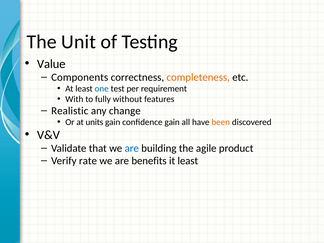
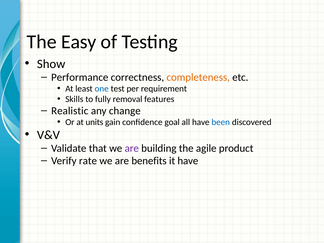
Unit: Unit -> Easy
Value: Value -> Show
Components: Components -> Performance
With: With -> Skills
without: without -> removal
confidence gain: gain -> goal
been colour: orange -> blue
are at (132, 148) colour: blue -> purple
it least: least -> have
